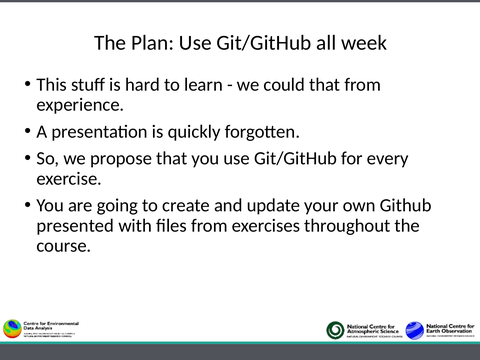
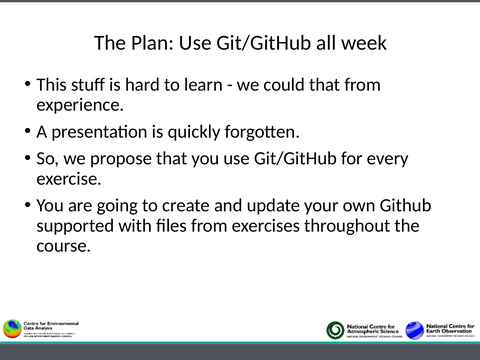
presented: presented -> supported
